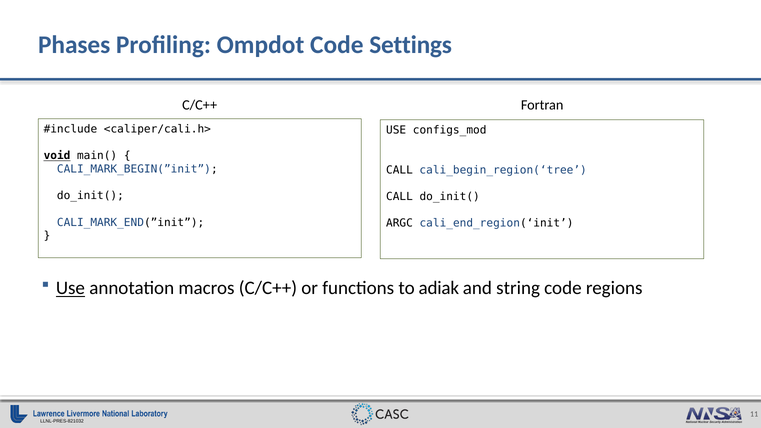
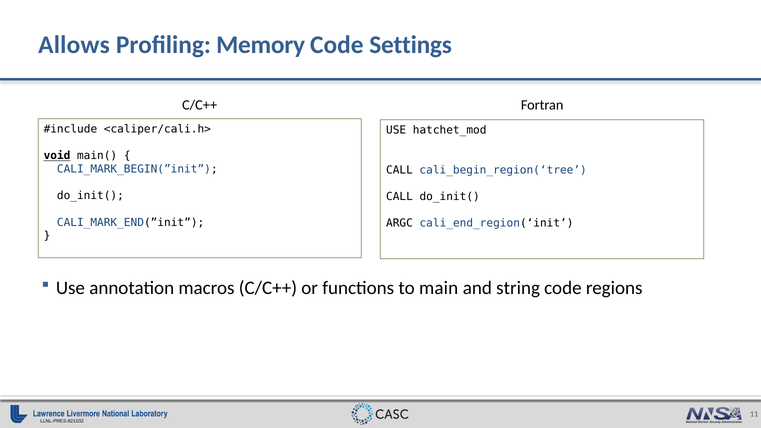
Phases: Phases -> Allows
Ompdot: Ompdot -> Memory
configs_mod: configs_mod -> hatchet_mod
Use at (70, 288) underline: present -> none
adiak: adiak -> main
